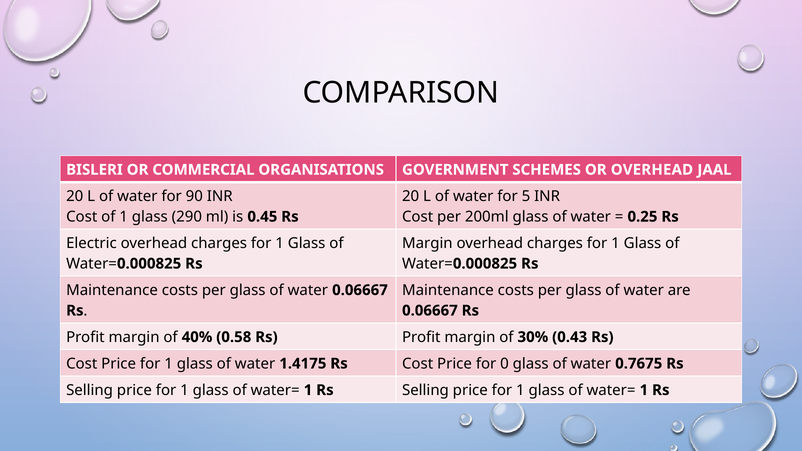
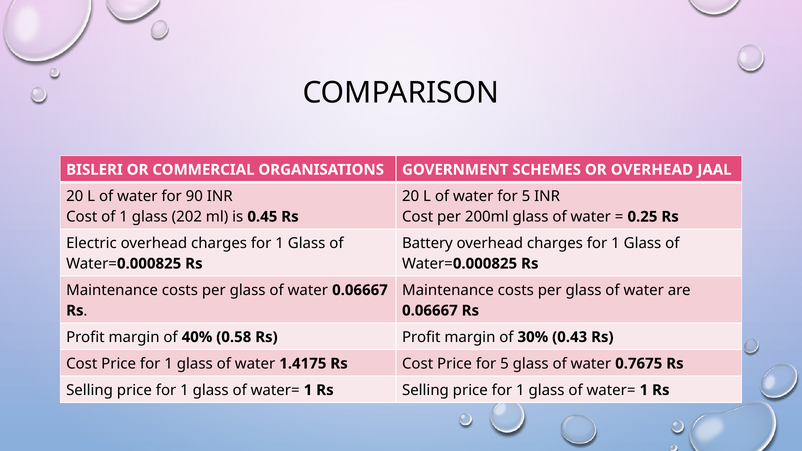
290: 290 -> 202
Margin at (427, 243): Margin -> Battery
Price for 0: 0 -> 5
